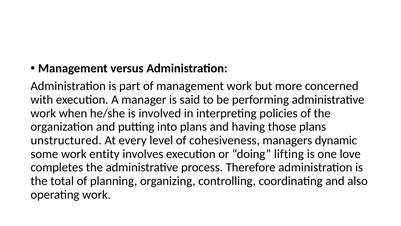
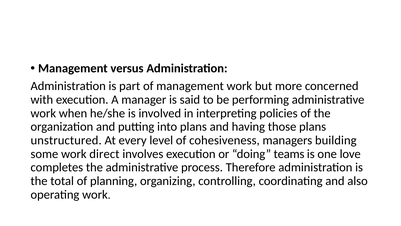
dynamic: dynamic -> building
entity: entity -> direct
lifting: lifting -> teams
